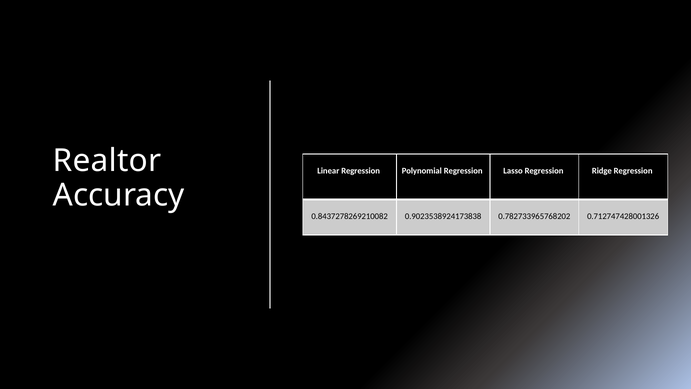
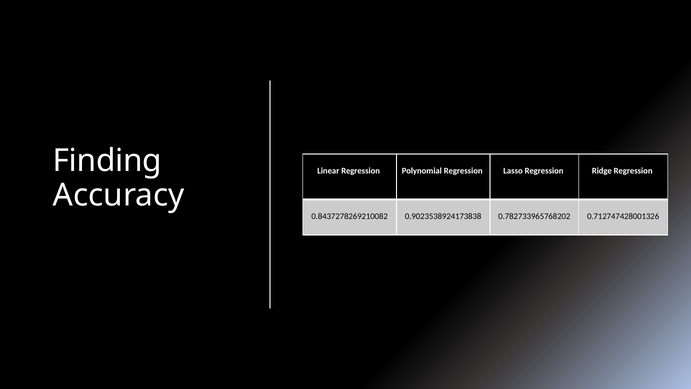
Realtor: Realtor -> Finding
